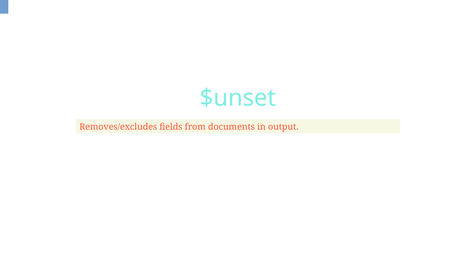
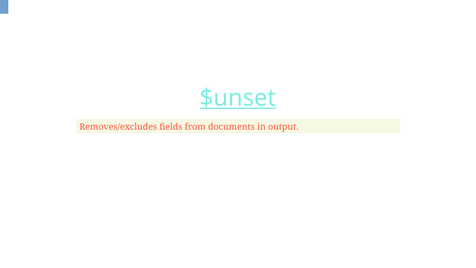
$unset underline: none -> present
